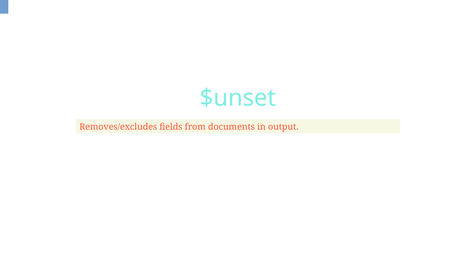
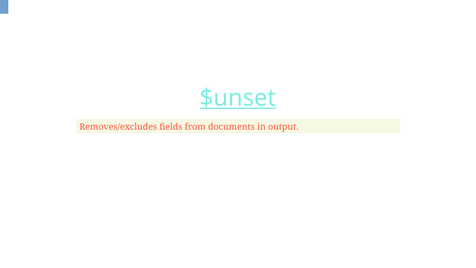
$unset underline: none -> present
